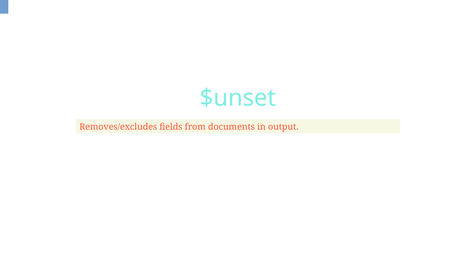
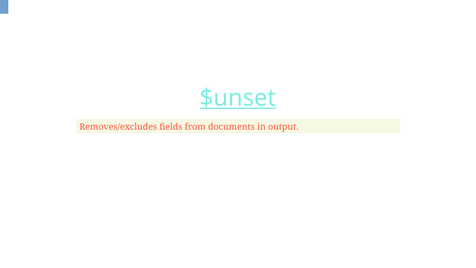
$unset underline: none -> present
